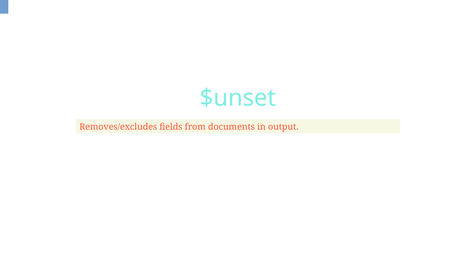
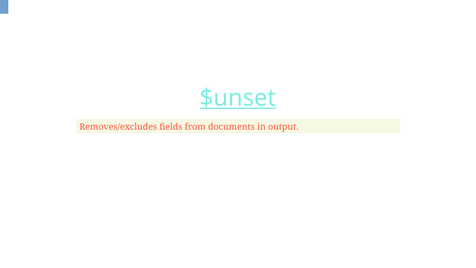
$unset underline: none -> present
